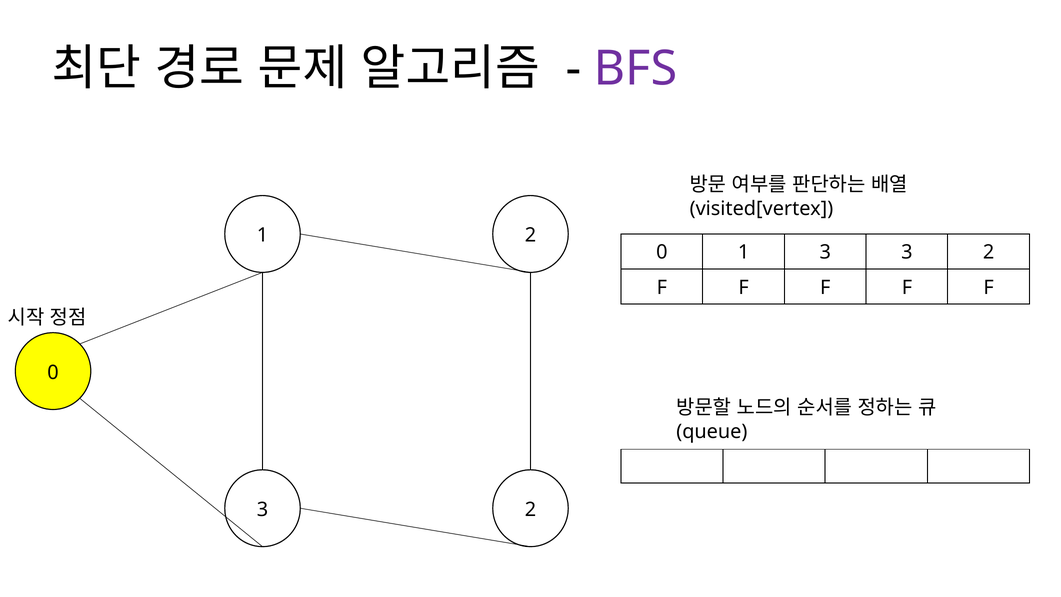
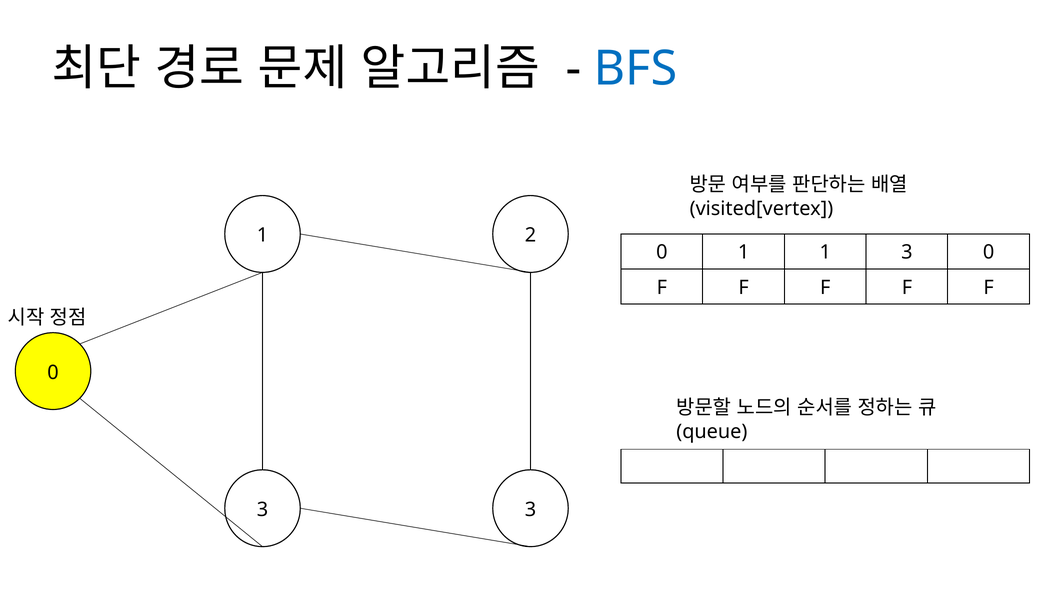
BFS colour: purple -> blue
3 at (825, 252): 3 -> 1
2 at (989, 252): 2 -> 0
2 at (531, 509): 2 -> 3
